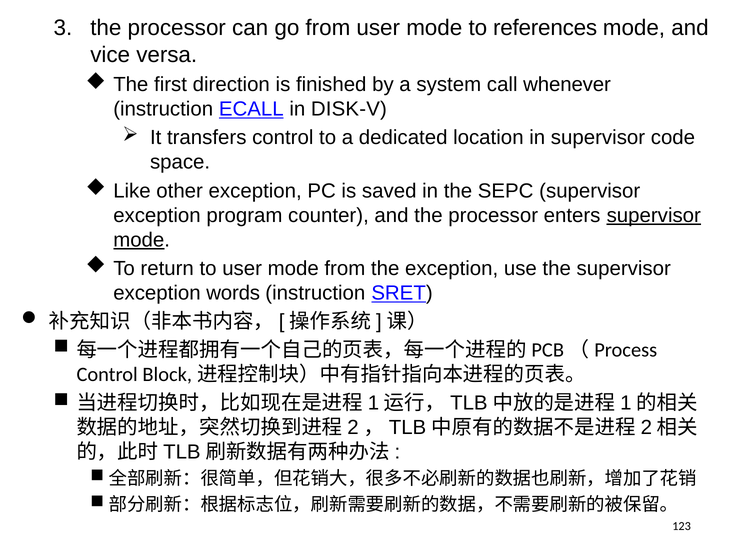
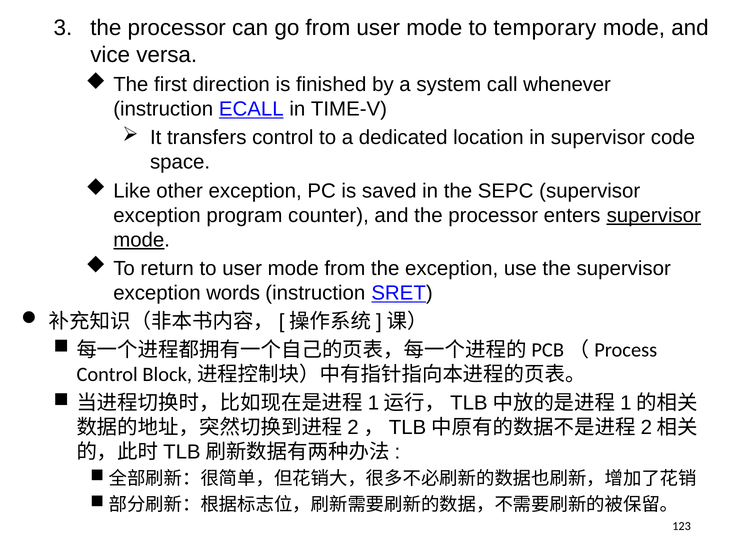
references: references -> temporary
DISK-V: DISK-V -> TIME-V
